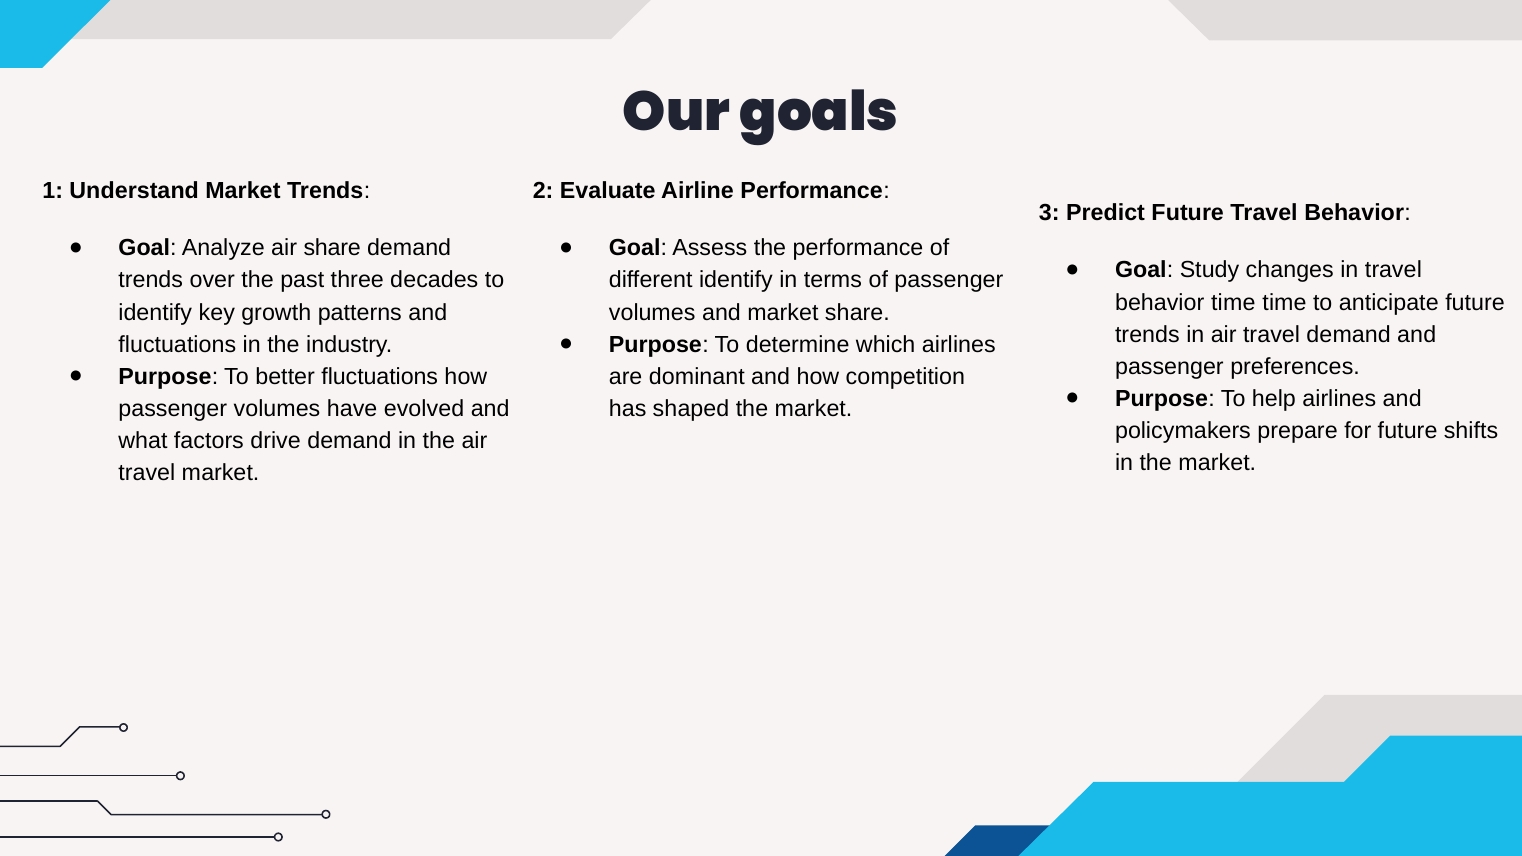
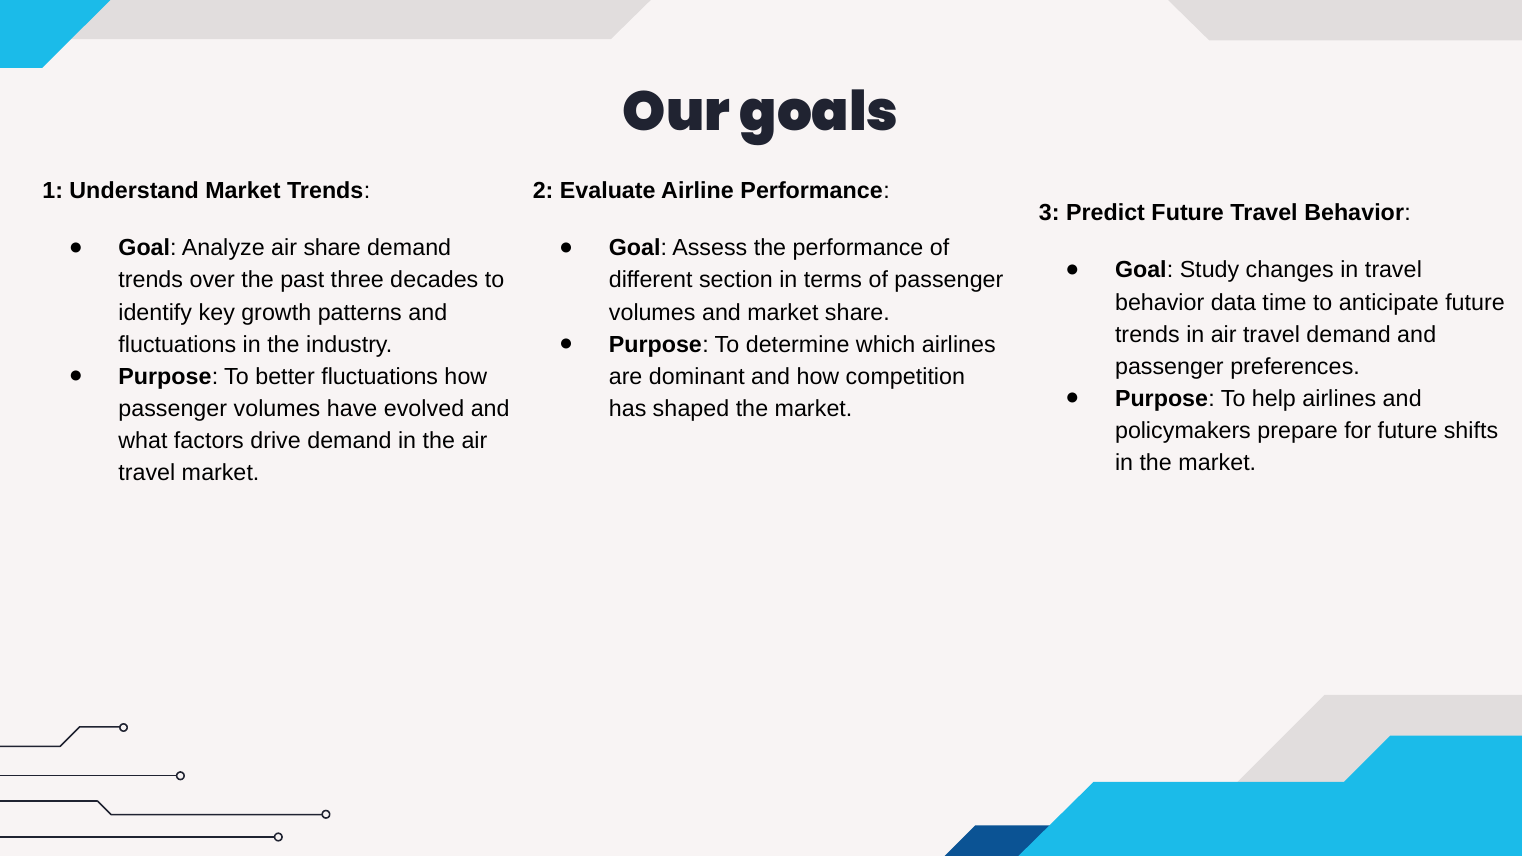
different identify: identify -> section
behavior time: time -> data
